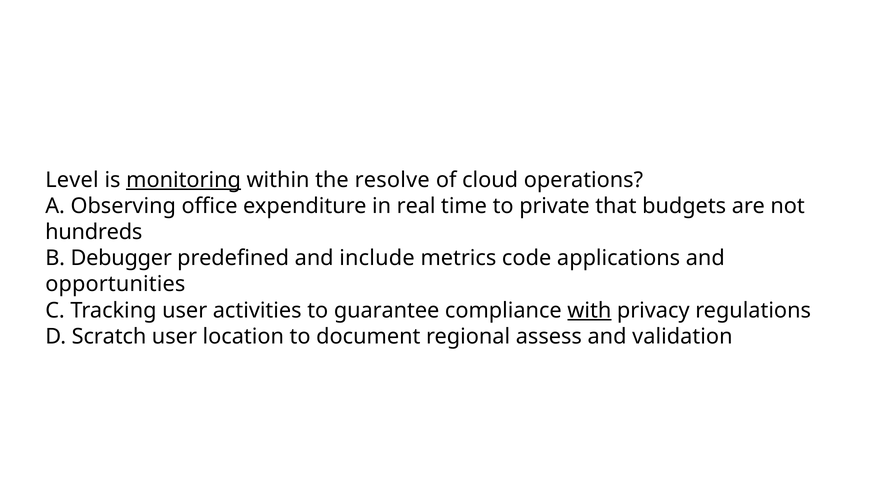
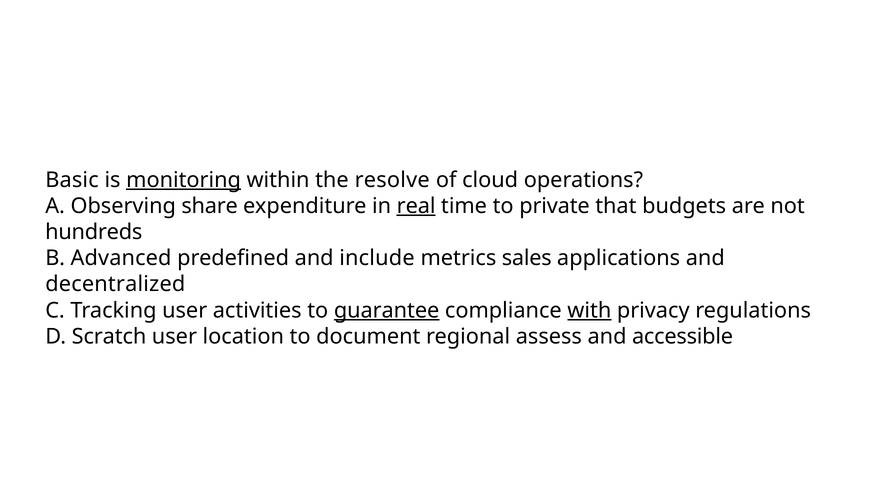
Level: Level -> Basic
office: office -> share
real underline: none -> present
Debugger: Debugger -> Advanced
code: code -> sales
opportunities: opportunities -> decentralized
guarantee underline: none -> present
validation: validation -> accessible
